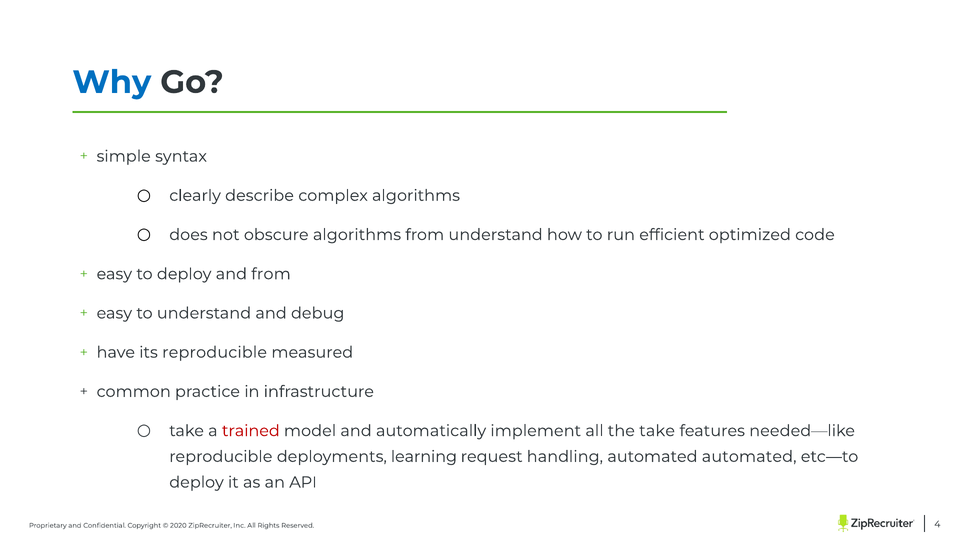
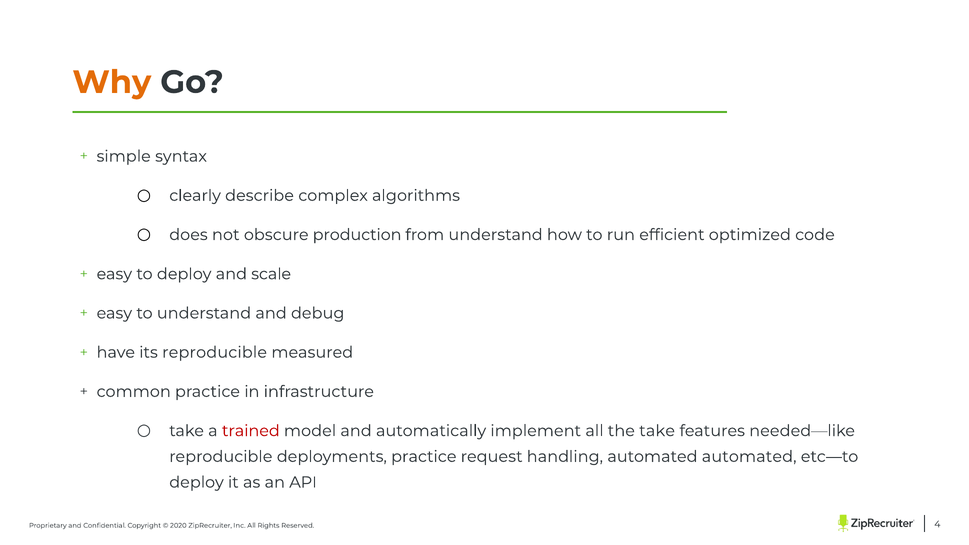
Why colour: blue -> orange
obscure algorithms: algorithms -> production
and from: from -> scale
deployments learning: learning -> practice
